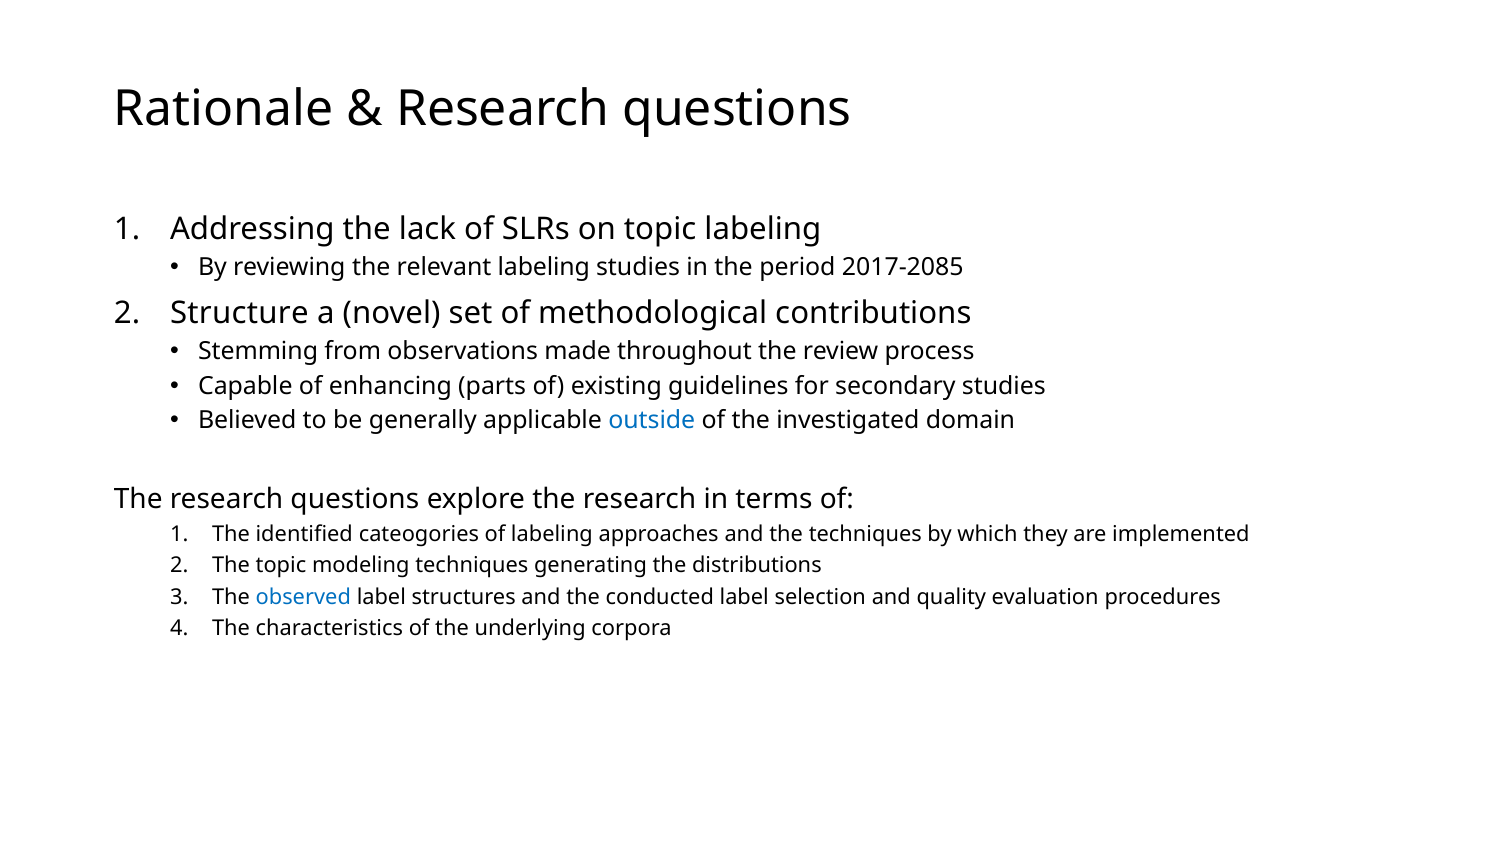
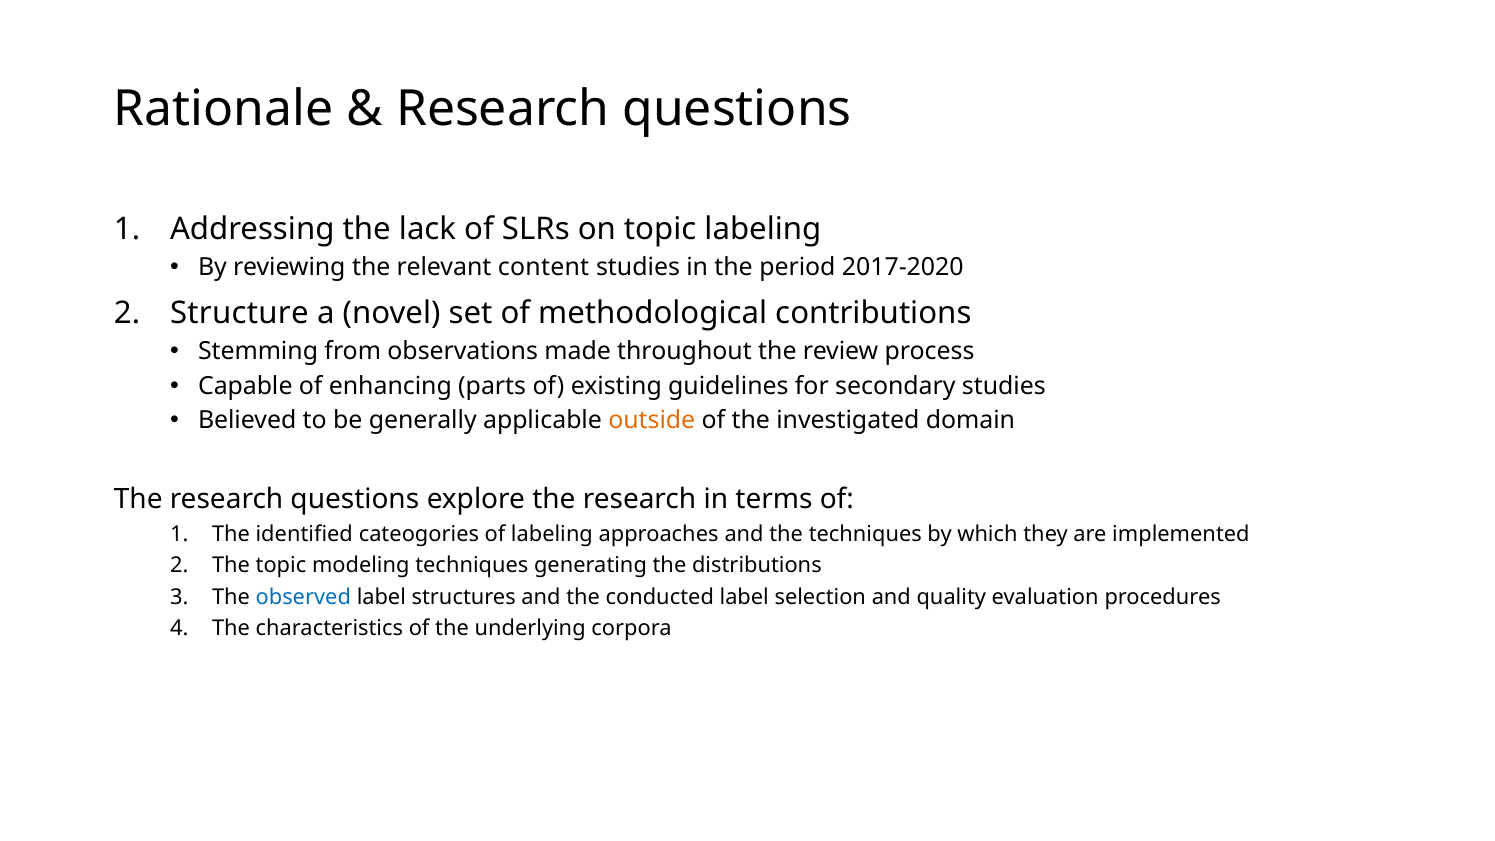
relevant labeling: labeling -> content
2017-2085: 2017-2085 -> 2017-2020
outside colour: blue -> orange
